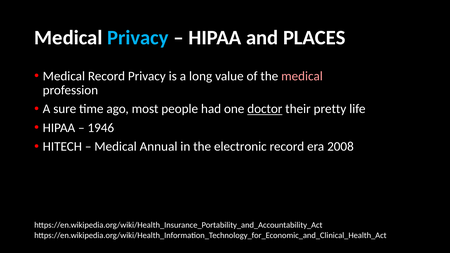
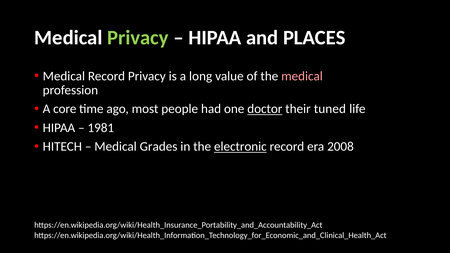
Privacy at (138, 38) colour: light blue -> light green
sure: sure -> core
pretty: pretty -> tuned
1946: 1946 -> 1981
Annual: Annual -> Grades
electronic underline: none -> present
